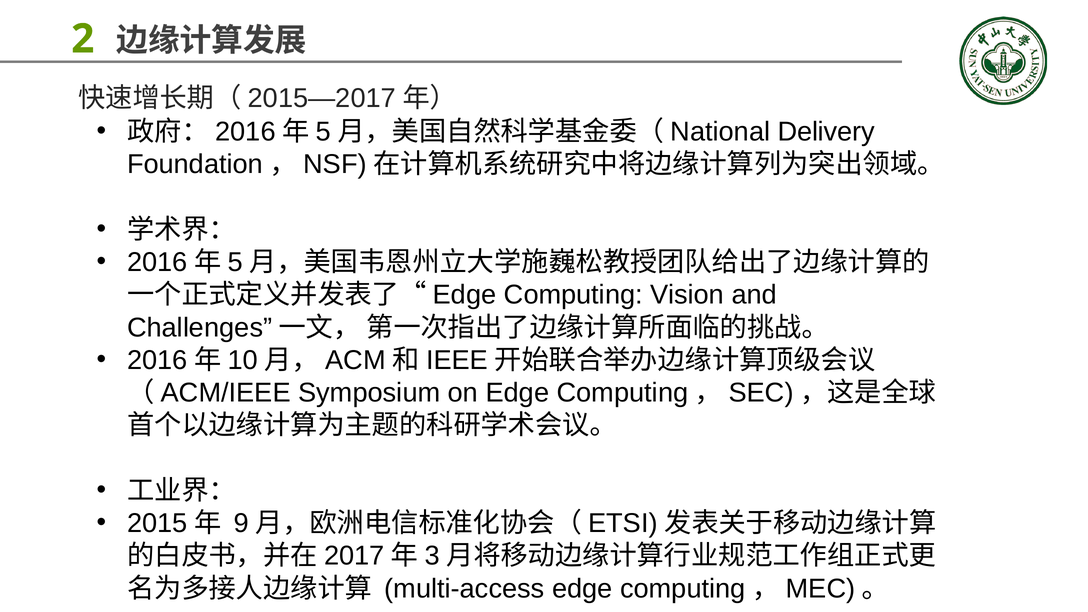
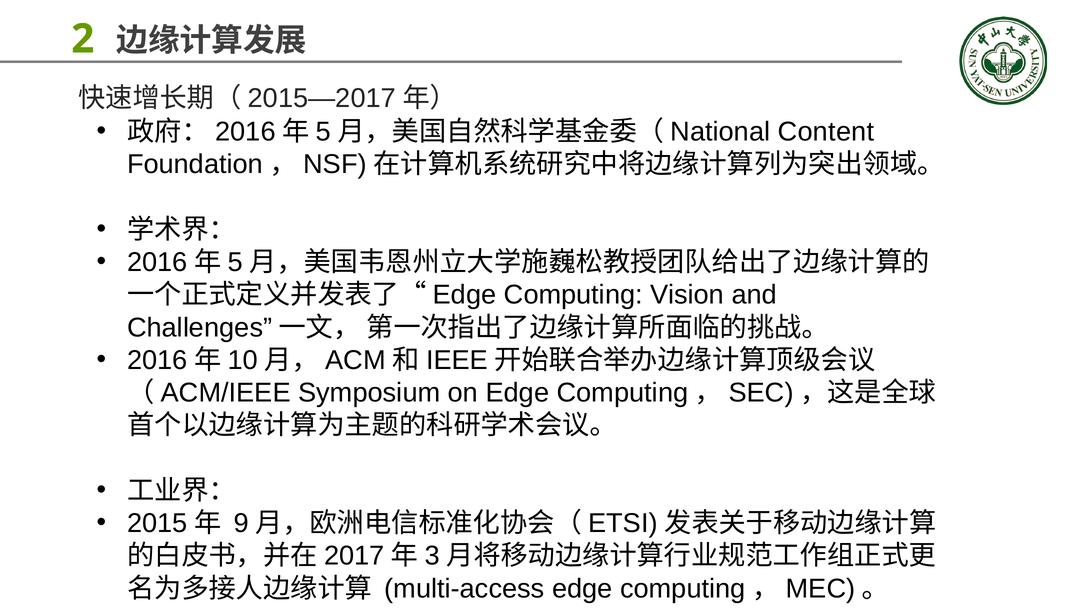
Delivery: Delivery -> Content
